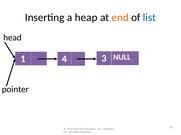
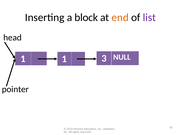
heap: heap -> block
list colour: blue -> purple
1 4: 4 -> 1
